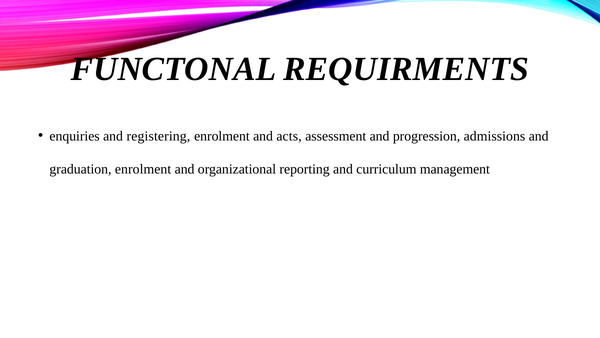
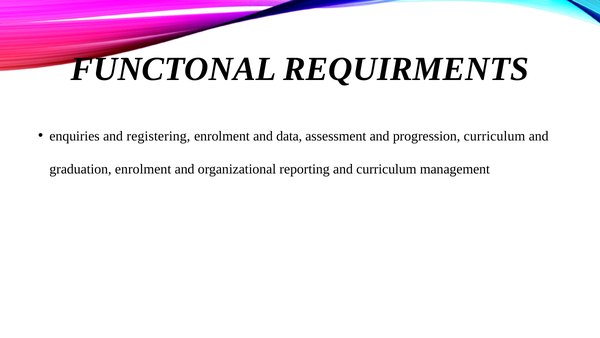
acts: acts -> data
progression admissions: admissions -> curriculum
